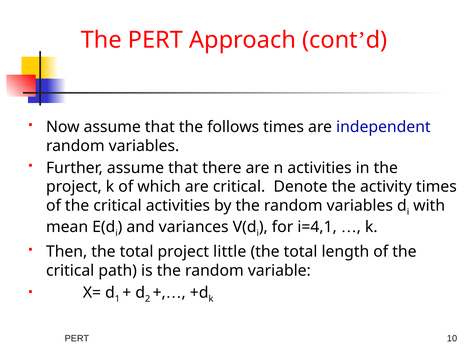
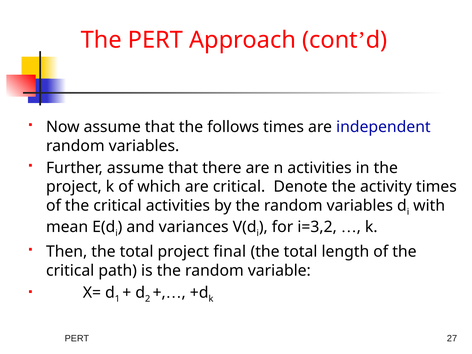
i=4,1: i=4,1 -> i=3,2
little: little -> final
10: 10 -> 27
